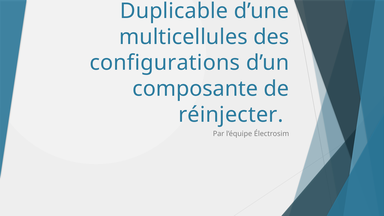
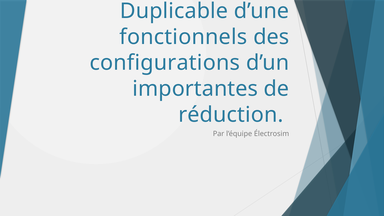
multicellules: multicellules -> fonctionnels
composante: composante -> importantes
réinjecter: réinjecter -> réduction
